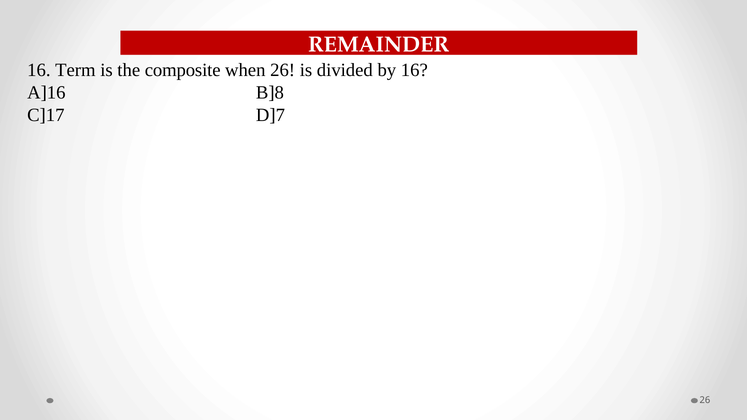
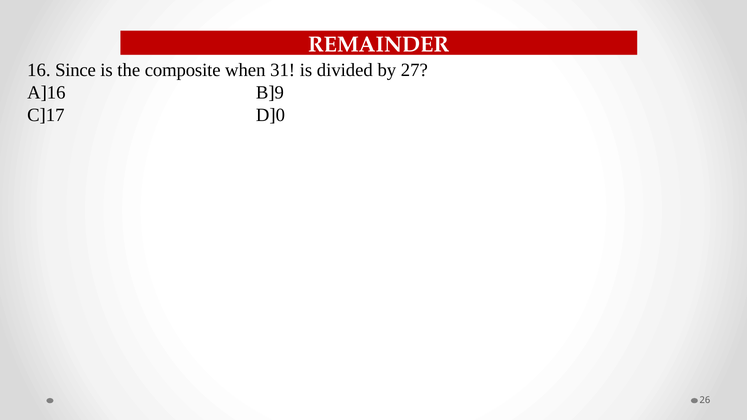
Term: Term -> Since
when 26: 26 -> 31
by 16: 16 -> 27
B]8: B]8 -> B]9
D]7: D]7 -> D]0
